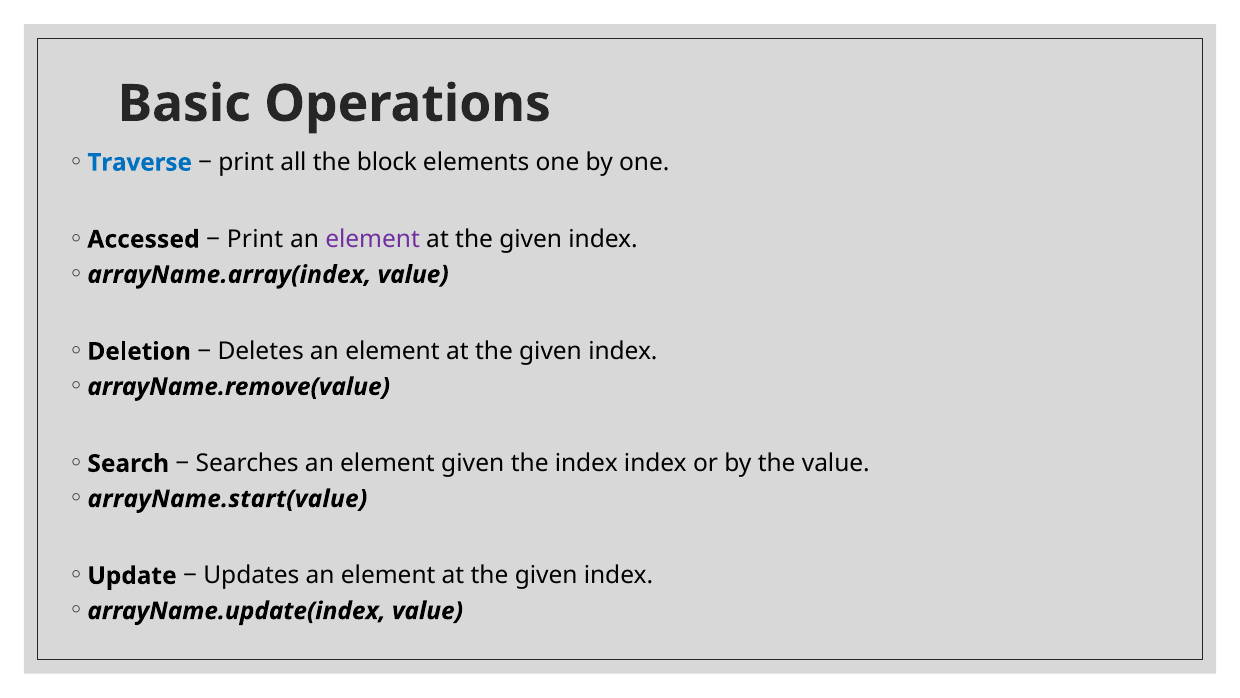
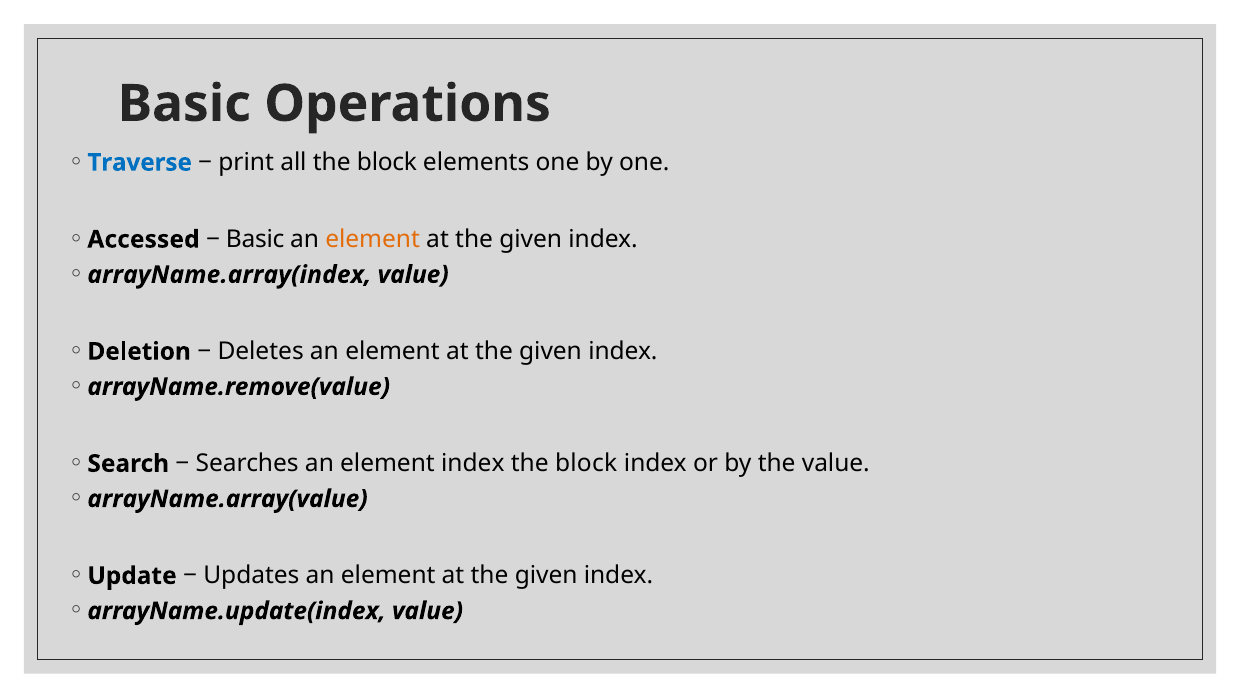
Print at (255, 239): Print -> Basic
element at (373, 239) colour: purple -> orange
element given: given -> index
index at (586, 463): index -> block
arrayName.start(value: arrayName.start(value -> arrayName.array(value
